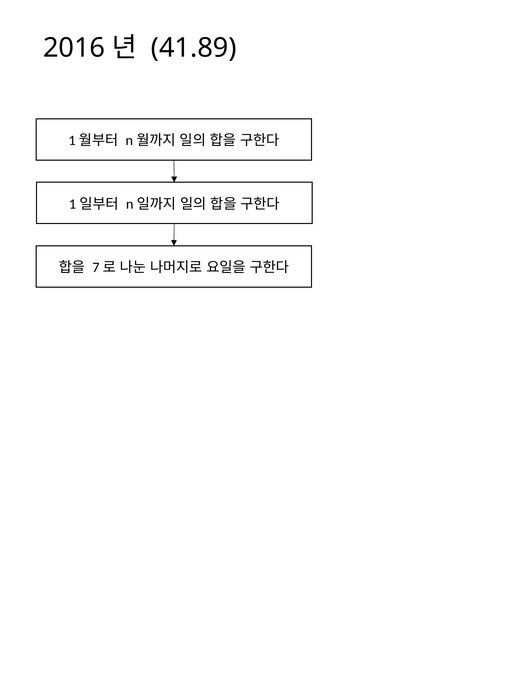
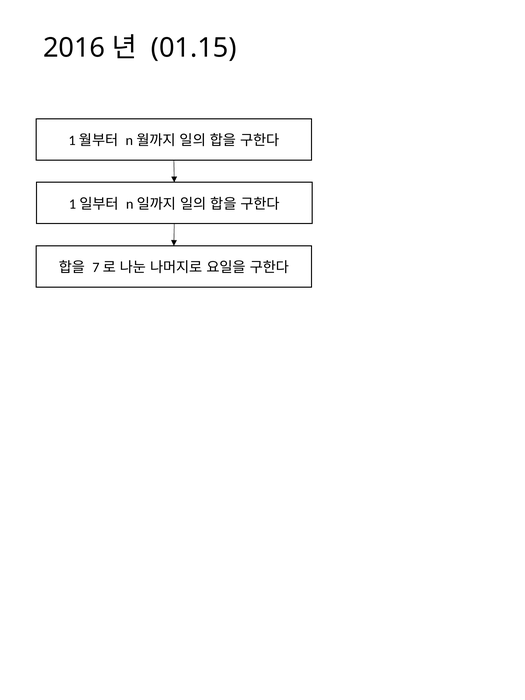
41.89: 41.89 -> 01.15
